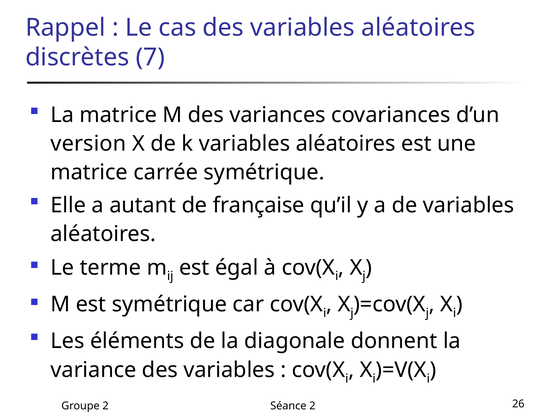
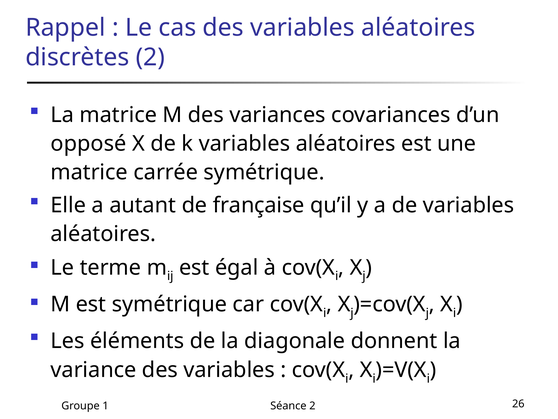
discrètes 7: 7 -> 2
version: version -> opposé
Groupe 2: 2 -> 1
